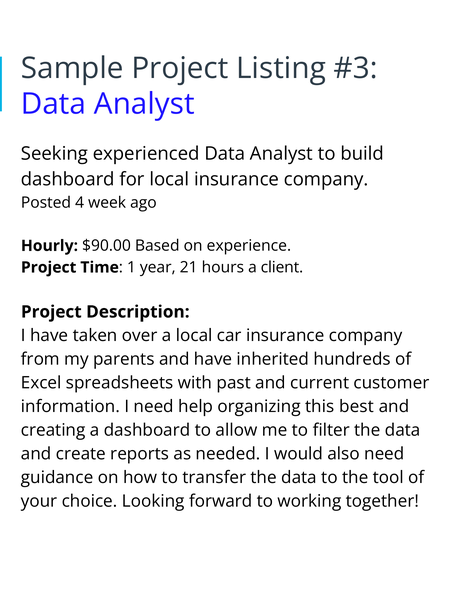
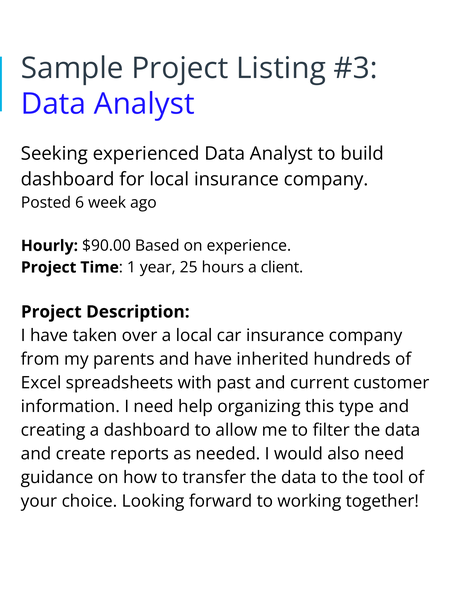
4: 4 -> 6
21: 21 -> 25
best: best -> type
